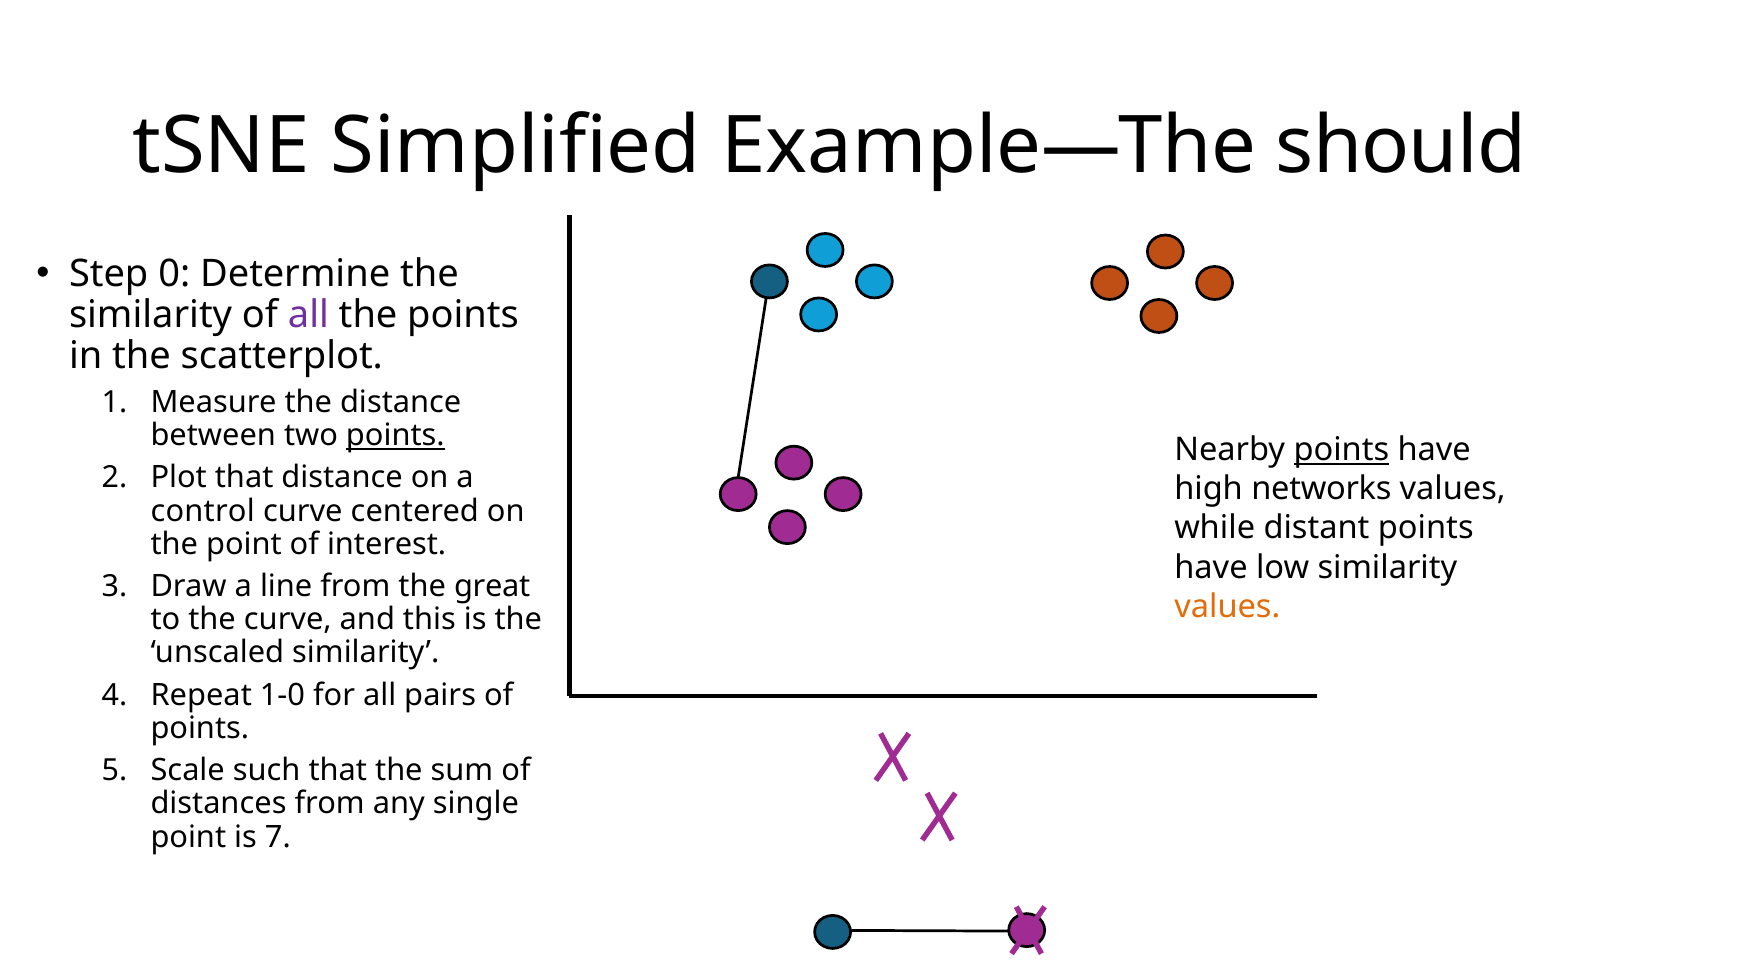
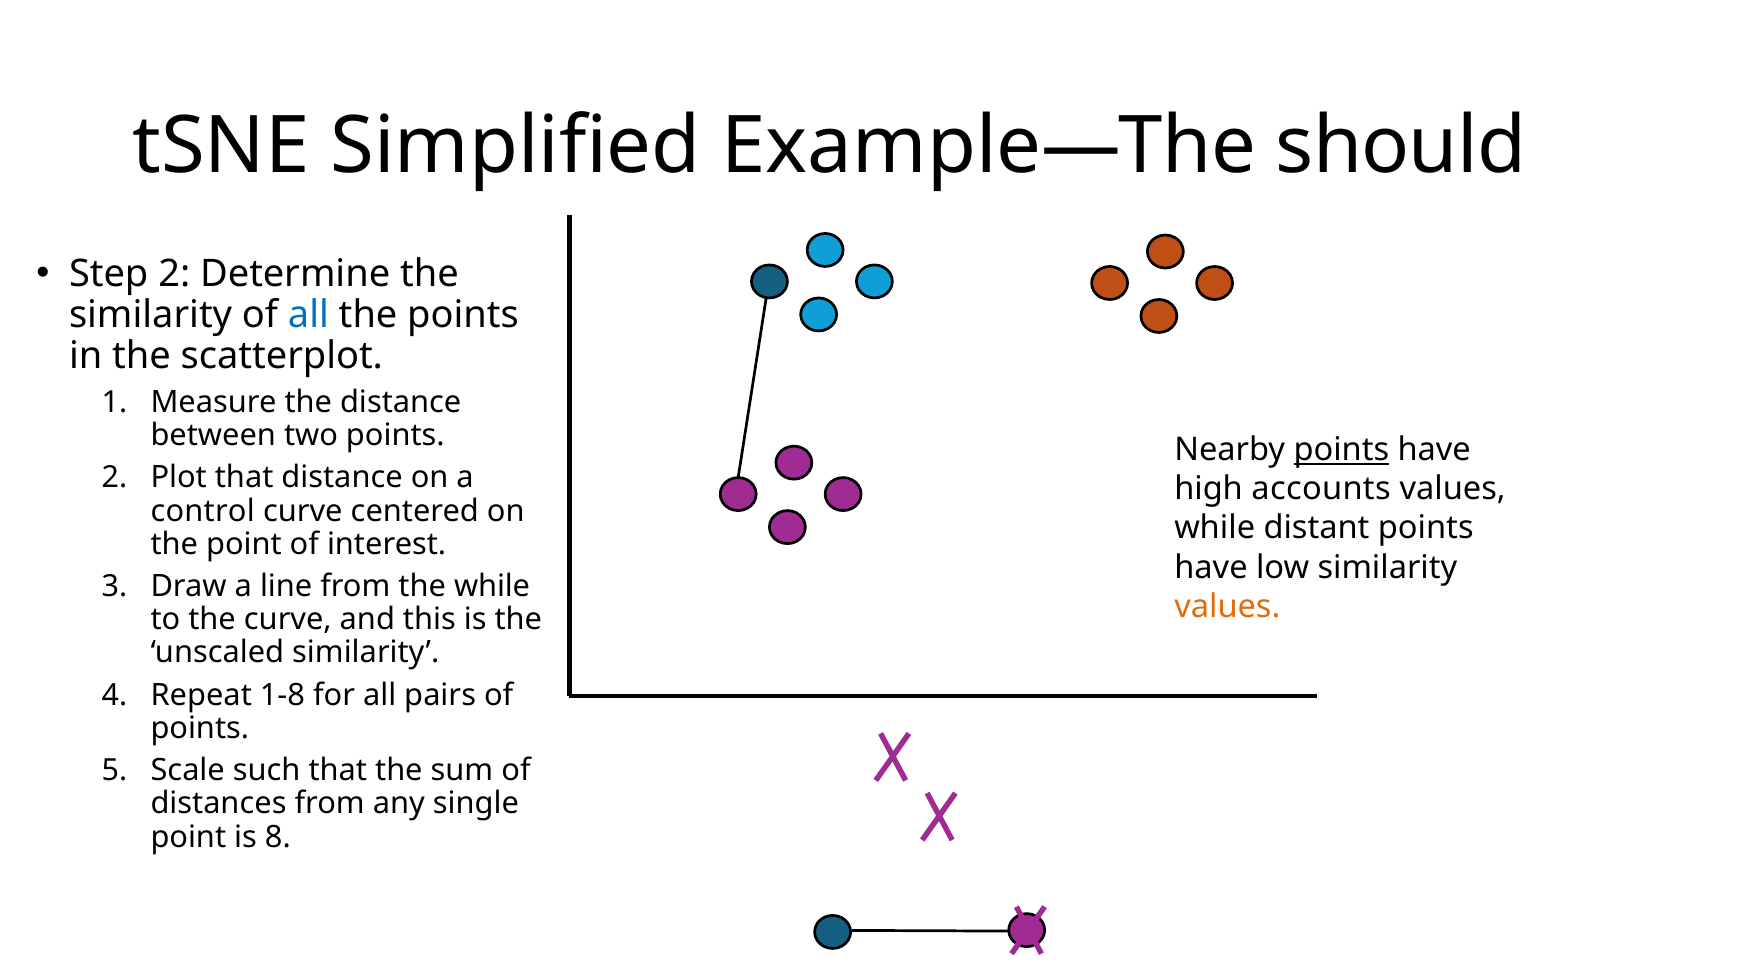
Step 0: 0 -> 2
all at (308, 315) colour: purple -> blue
points at (395, 436) underline: present -> none
networks: networks -> accounts
the great: great -> while
1-0: 1-0 -> 1-8
7: 7 -> 8
